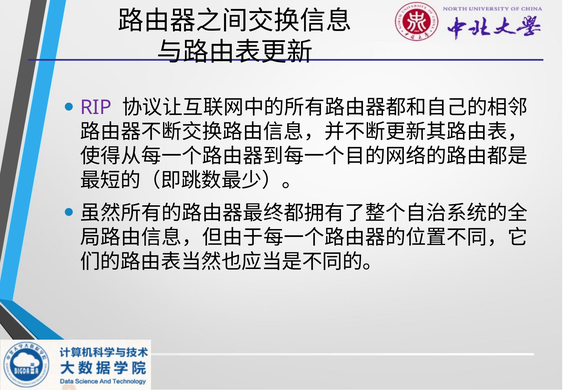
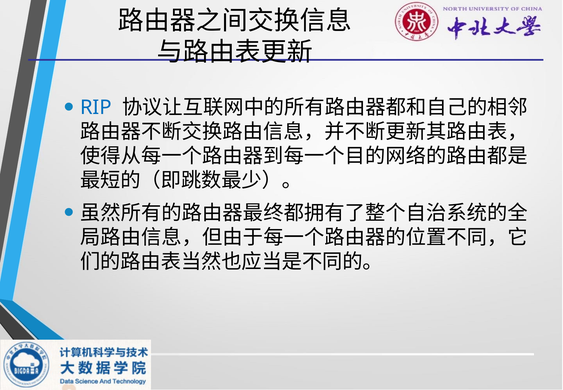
RIP colour: purple -> blue
